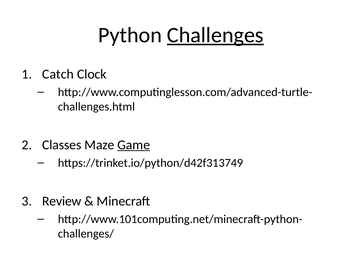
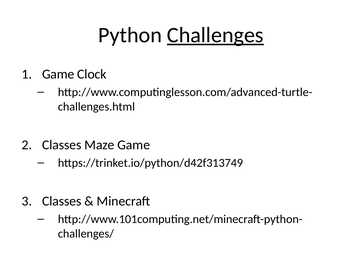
Catch at (58, 74): Catch -> Game
Game at (134, 145) underline: present -> none
Review at (62, 201): Review -> Classes
